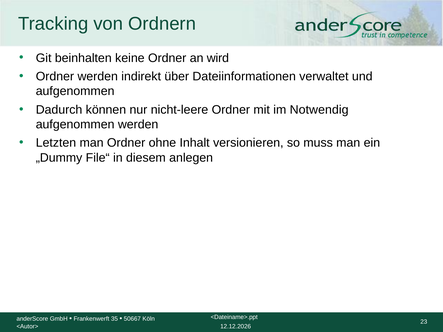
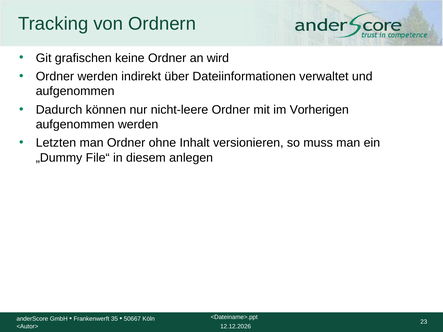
beinhalten: beinhalten -> grafischen
Notwendig: Notwendig -> Vorherigen
